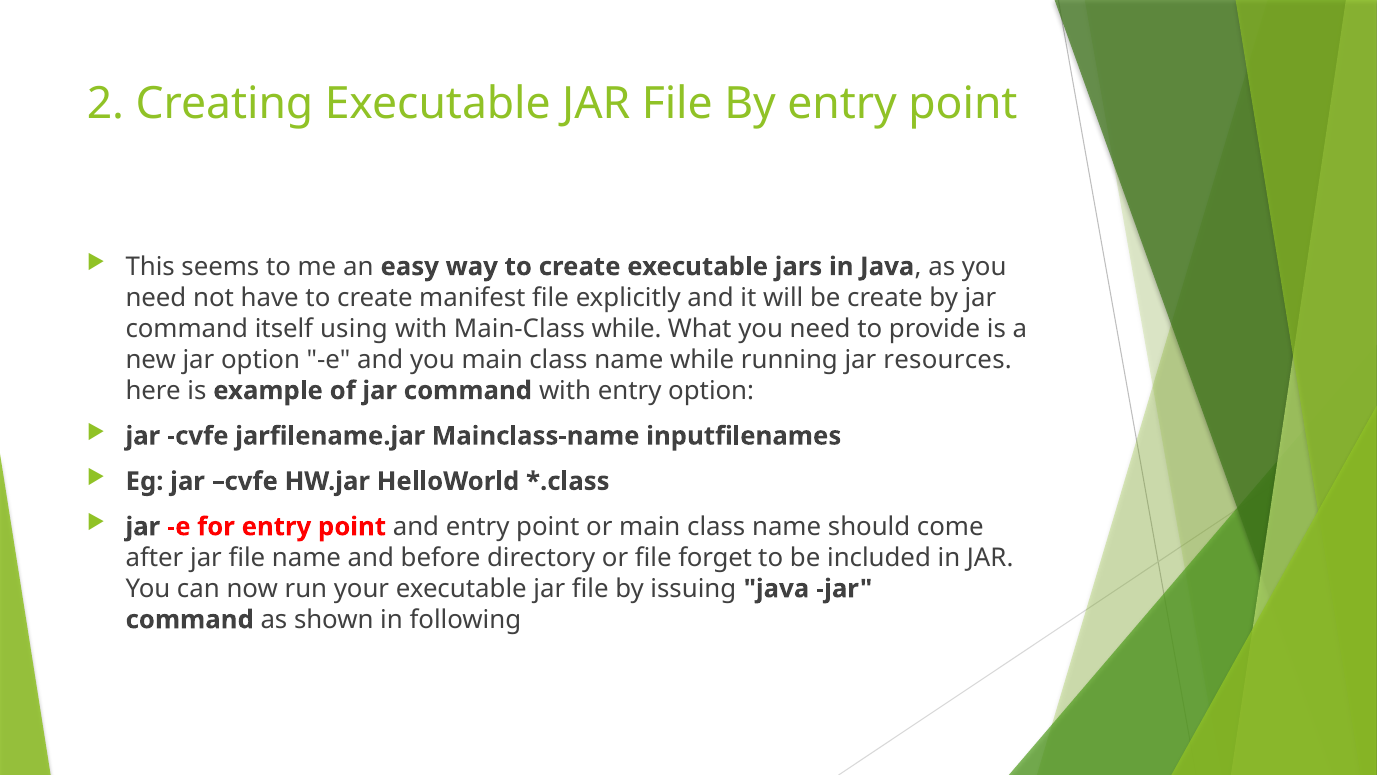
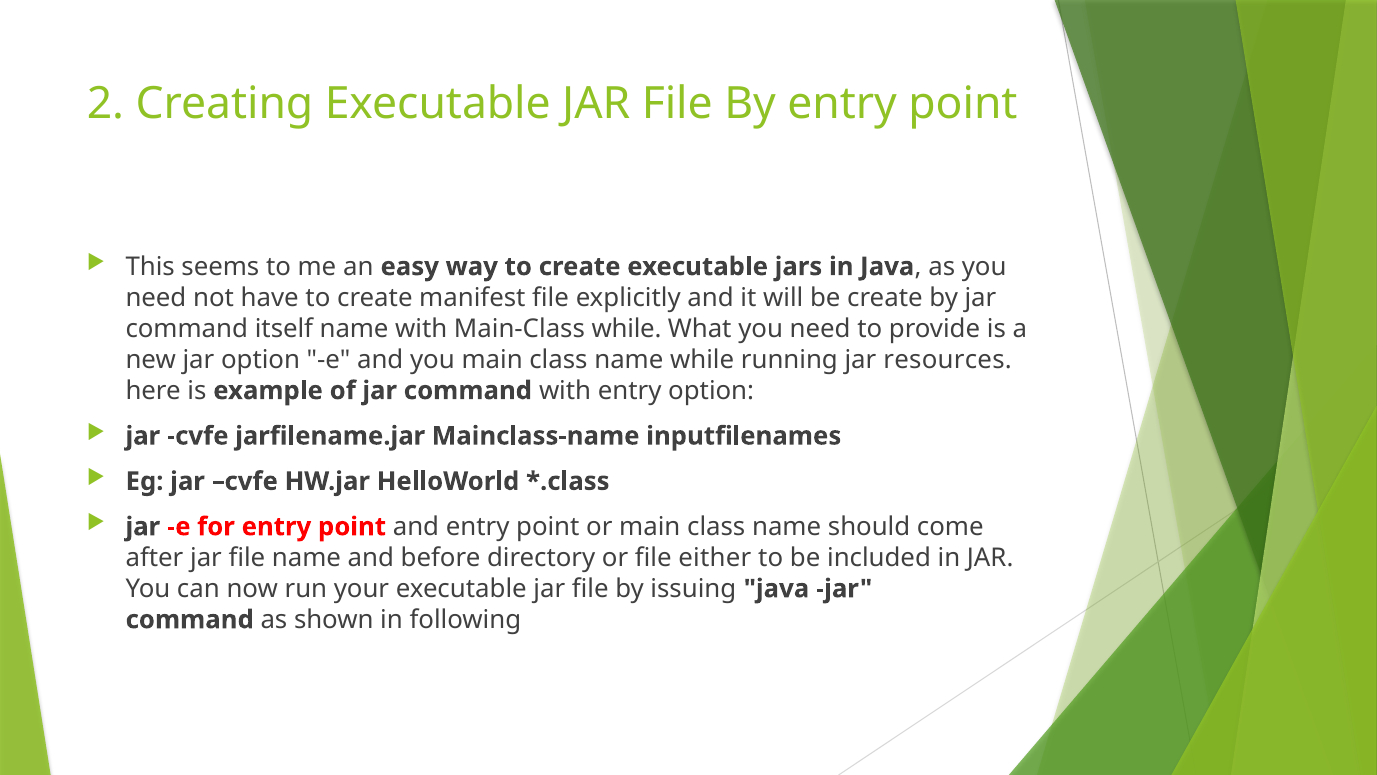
itself using: using -> name
forget: forget -> either
